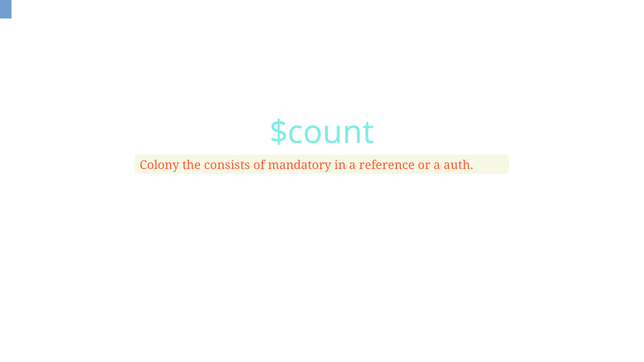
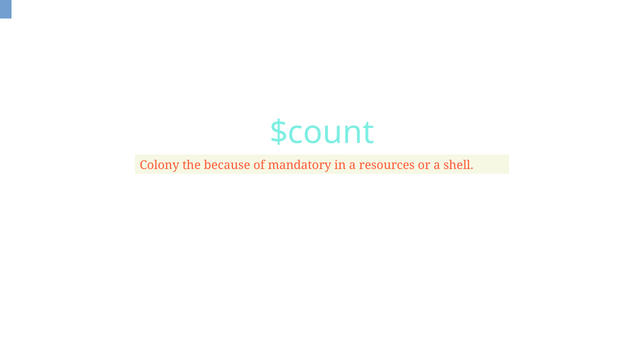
consists: consists -> because
reference: reference -> resources
auth: auth -> shell
